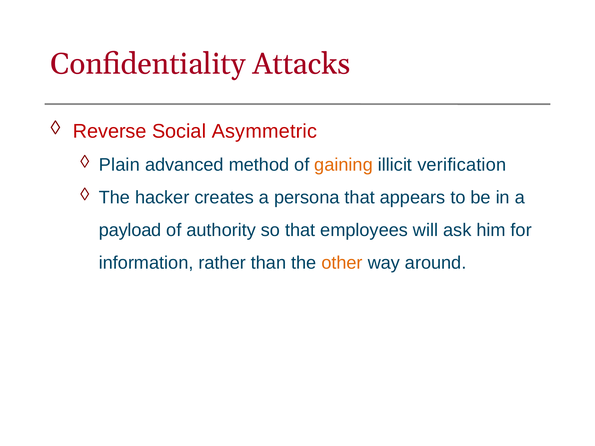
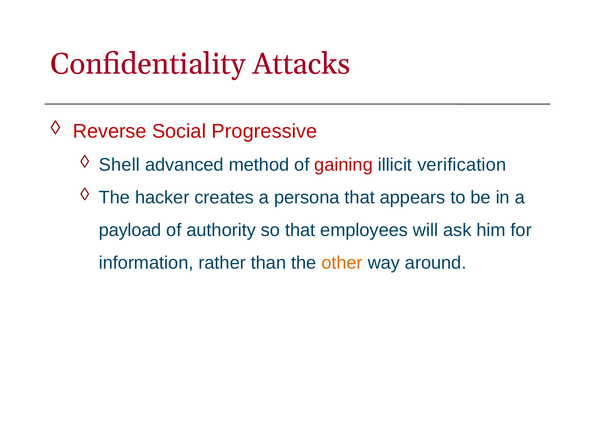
Asymmetric: Asymmetric -> Progressive
Plain: Plain -> Shell
gaining colour: orange -> red
